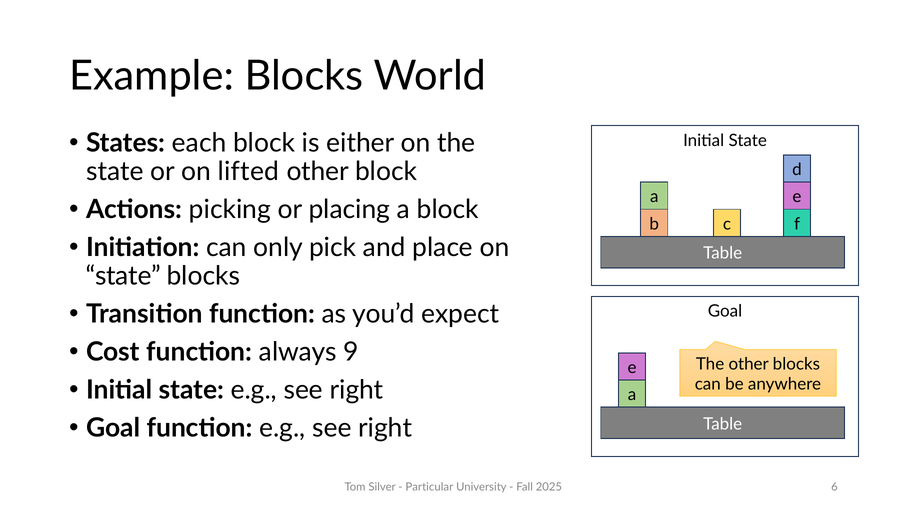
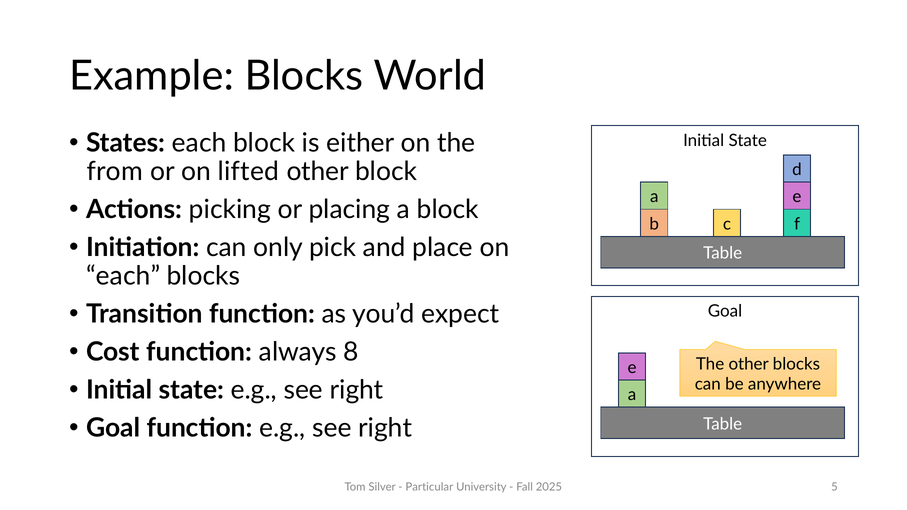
state at (115, 172): state -> from
state at (123, 276): state -> each
9: 9 -> 8
6: 6 -> 5
